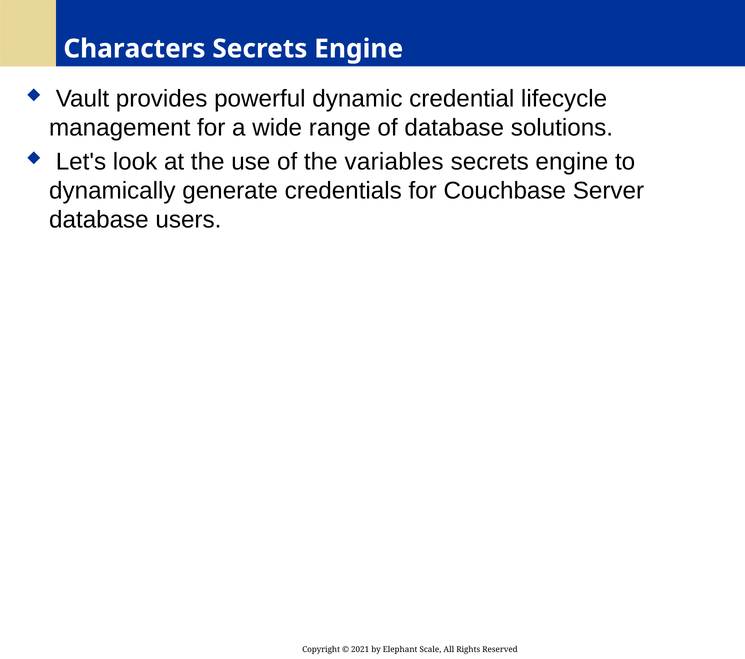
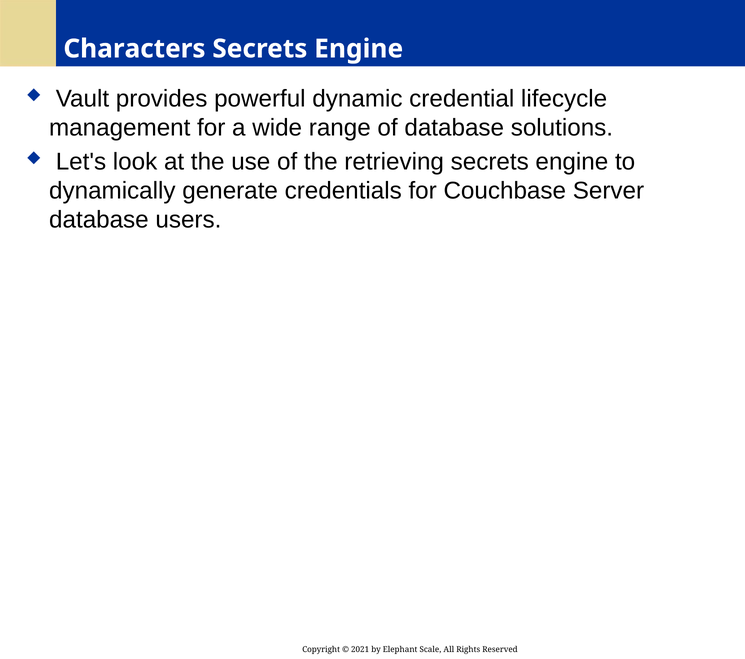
variables: variables -> retrieving
